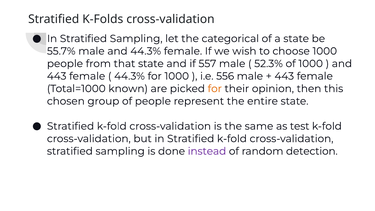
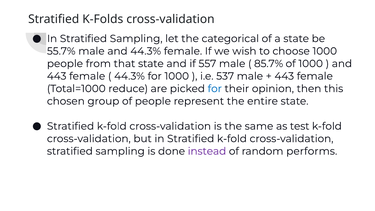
52.3%: 52.3% -> 85.7%
556: 556 -> 537
known: known -> reduce
for at (215, 89) colour: orange -> blue
detection: detection -> performs
